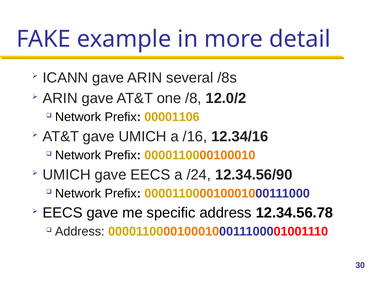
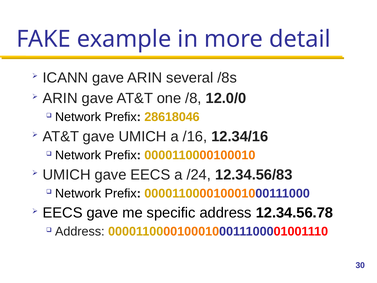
12.0/2: 12.0/2 -> 12.0/0
00001106: 00001106 -> 28618046
12.34.56/90: 12.34.56/90 -> 12.34.56/83
